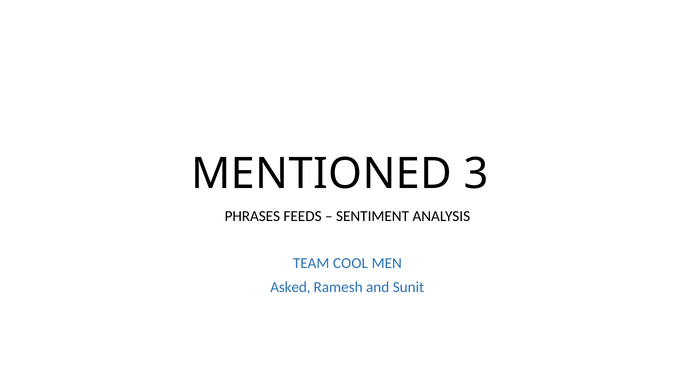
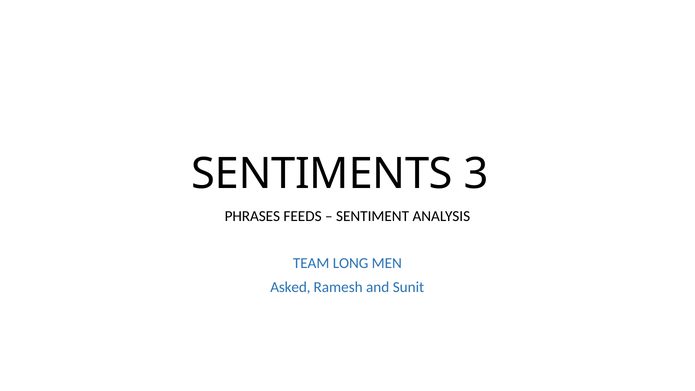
MENTIONED: MENTIONED -> SENTIMENTS
COOL: COOL -> LONG
